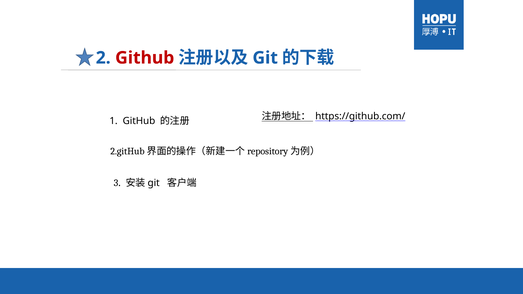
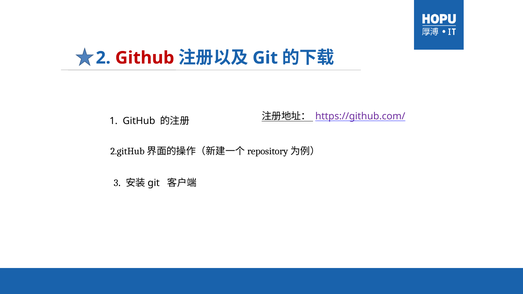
https://github.com/ colour: black -> purple
